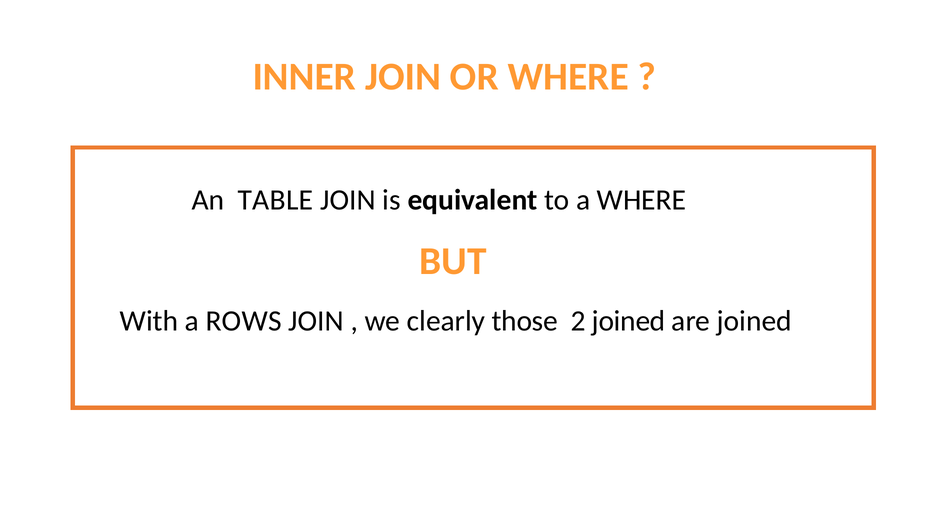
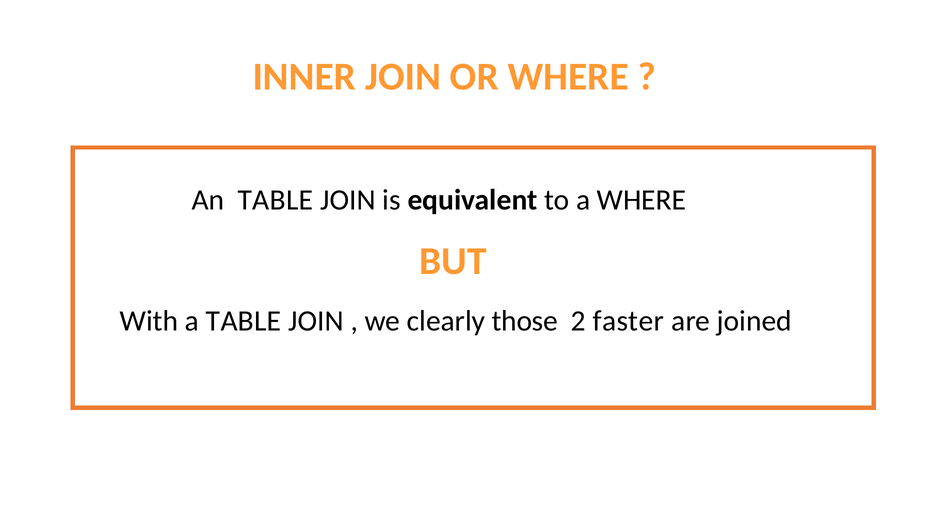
a ROWS: ROWS -> TABLE
2 joined: joined -> faster
